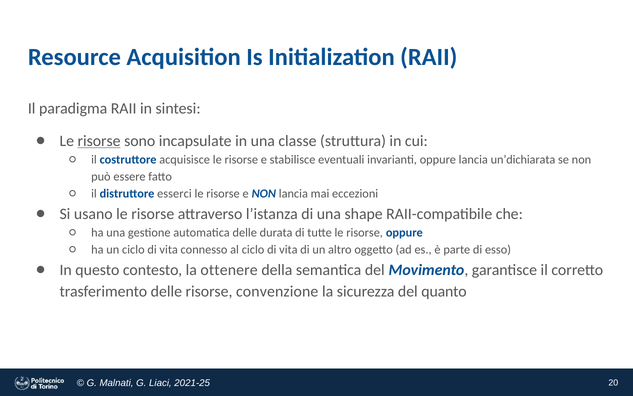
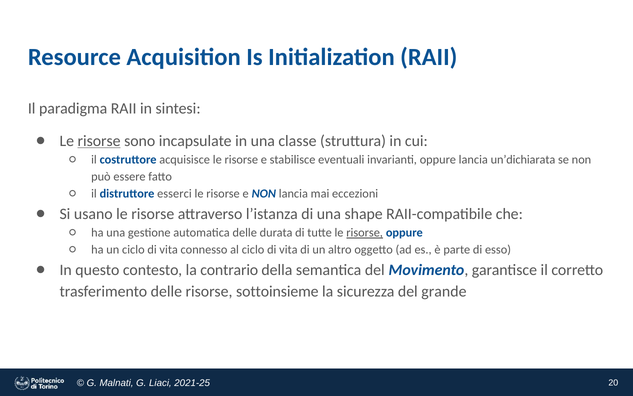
risorse at (365, 233) underline: none -> present
ottenere: ottenere -> contrario
convenzione: convenzione -> sottoinsieme
quanto: quanto -> grande
